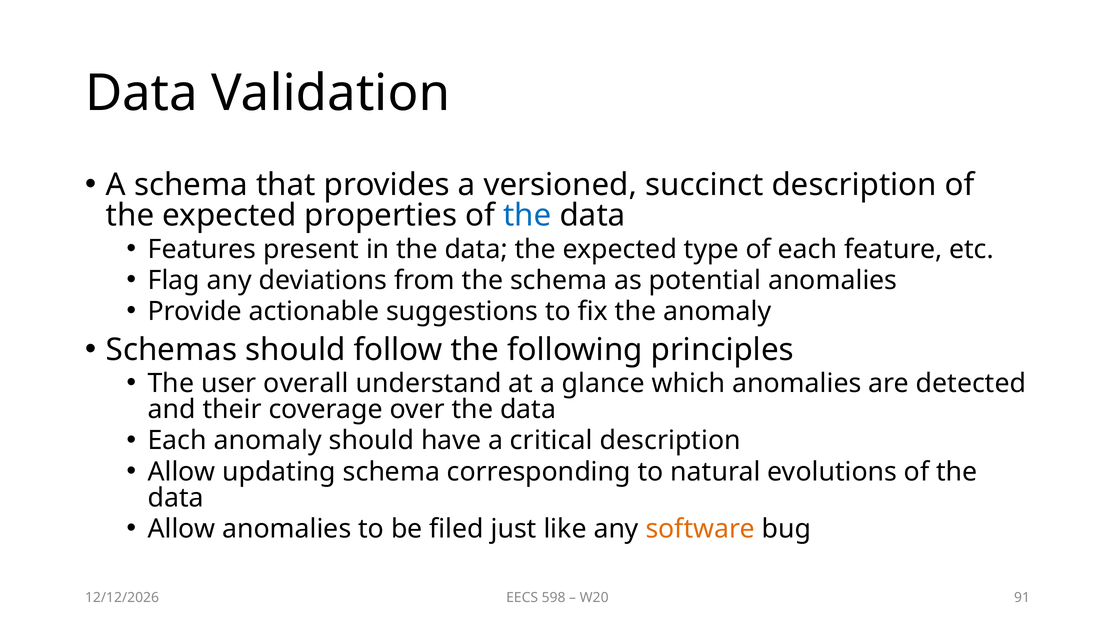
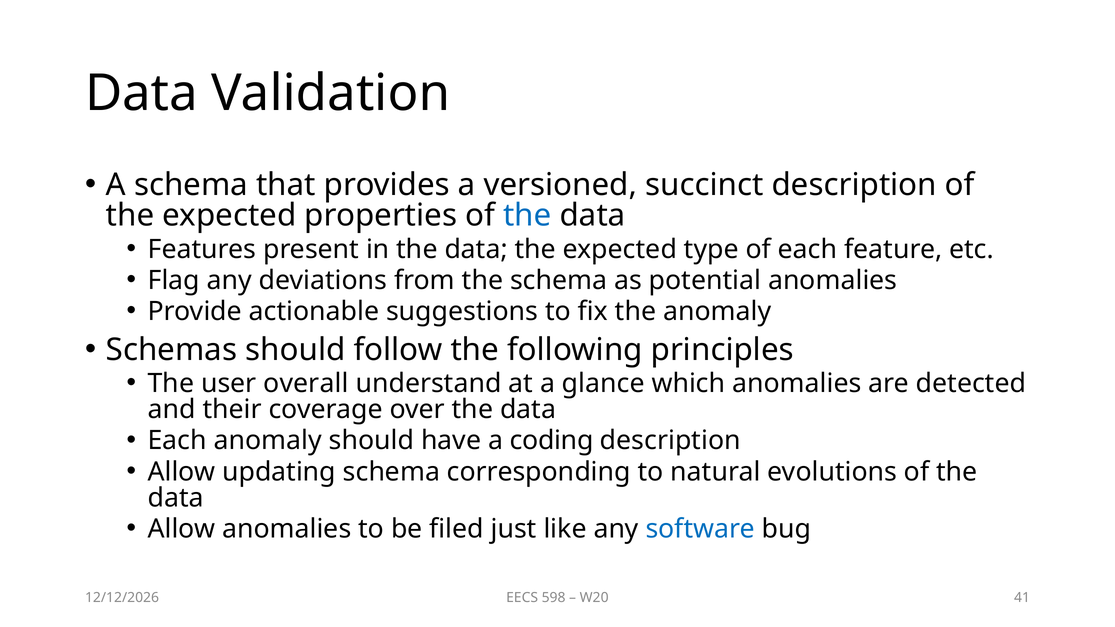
critical: critical -> coding
software colour: orange -> blue
91: 91 -> 41
